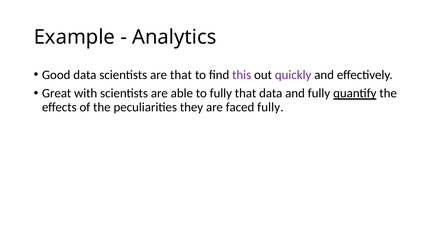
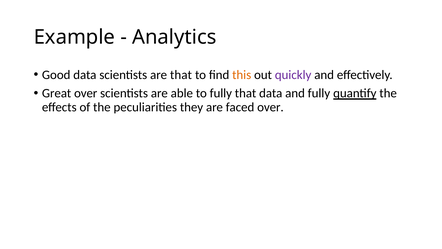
this colour: purple -> orange
Great with: with -> over
faced fully: fully -> over
